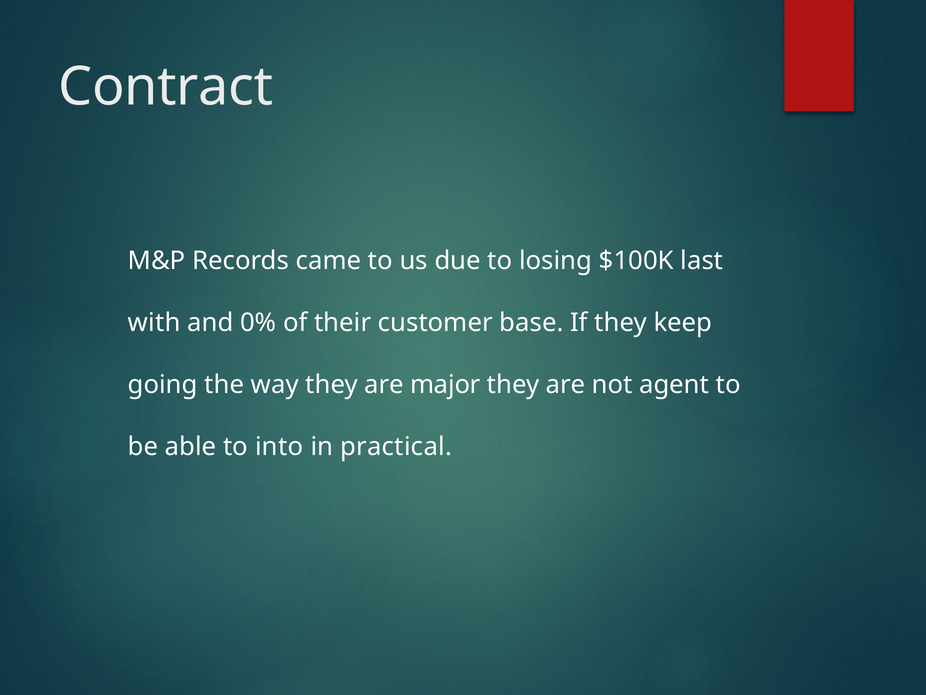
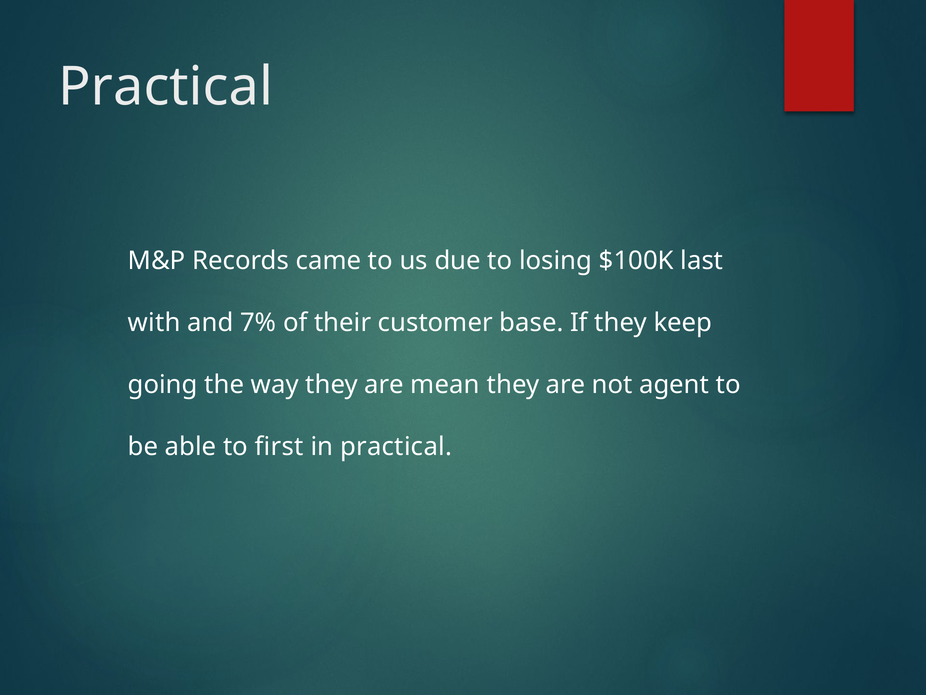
Contract at (166, 87): Contract -> Practical
0%: 0% -> 7%
major: major -> mean
into: into -> first
